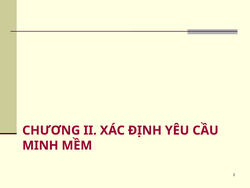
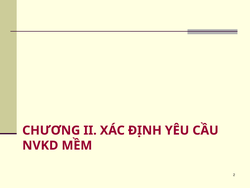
MINH: MINH -> NVKD
